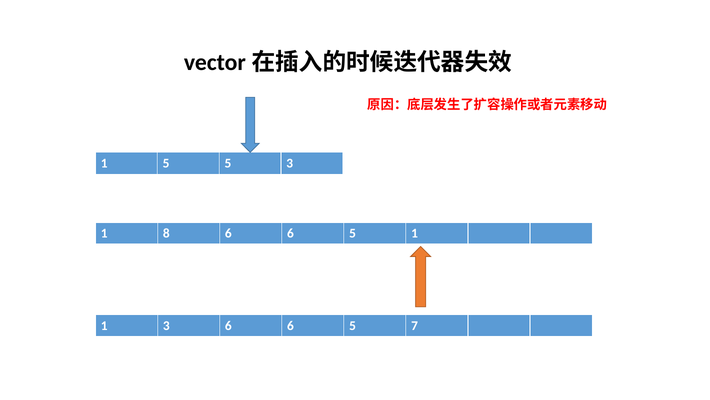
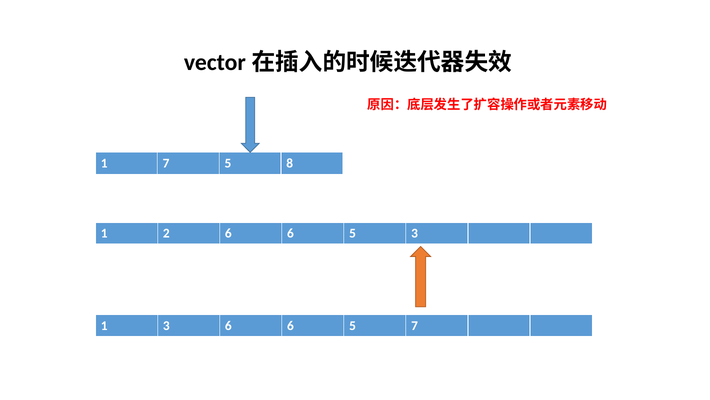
1 5: 5 -> 7
5 3: 3 -> 8
8: 8 -> 2
5 1: 1 -> 3
